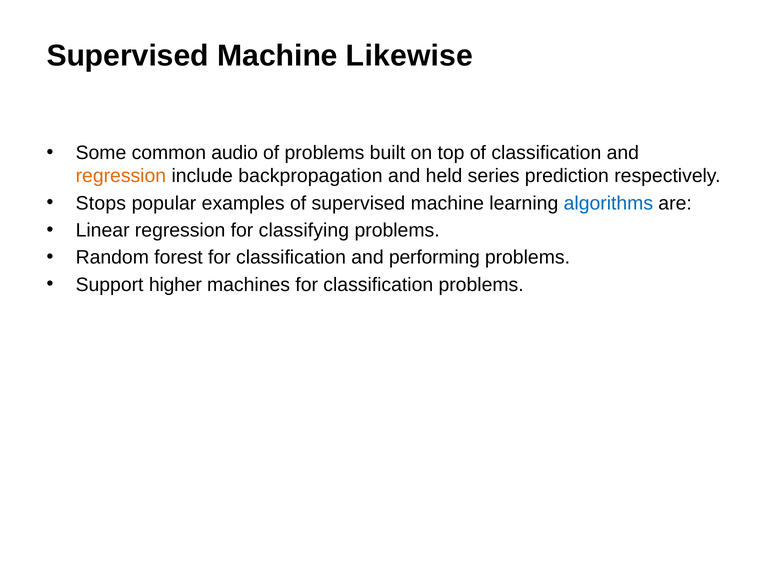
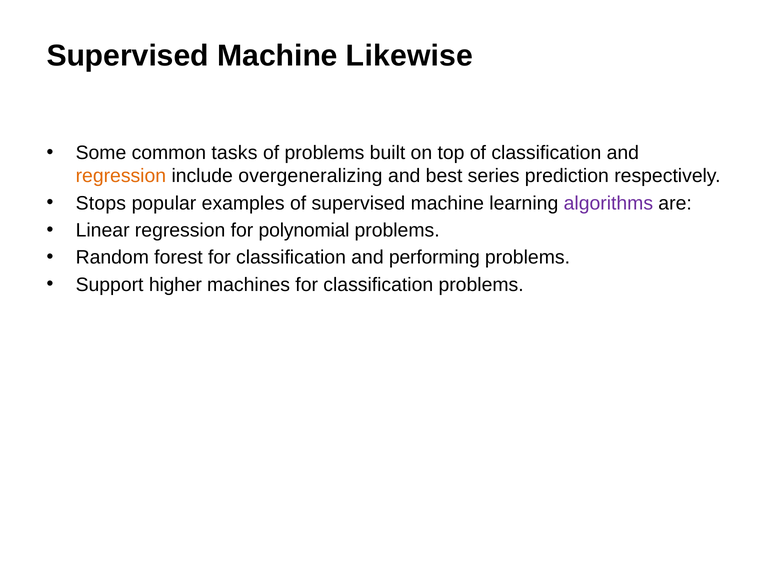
audio: audio -> tasks
backpropagation: backpropagation -> overgeneralizing
held: held -> best
algorithms colour: blue -> purple
classifying: classifying -> polynomial
